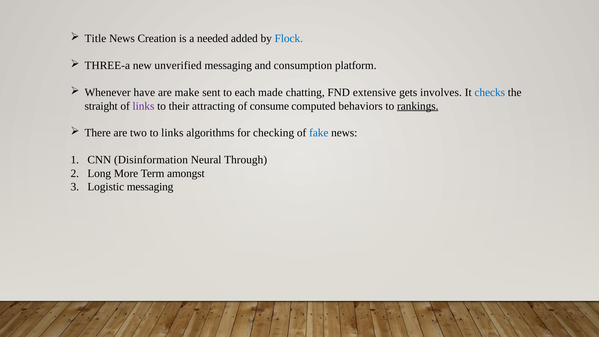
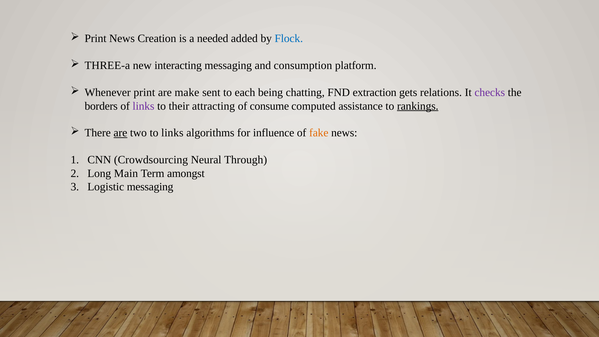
Title at (95, 39): Title -> Print
unverified: unverified -> interacting
Whenever have: have -> print
made: made -> being
extensive: extensive -> extraction
involves: involves -> relations
checks colour: blue -> purple
straight: straight -> borders
behaviors: behaviors -> assistance
are at (120, 133) underline: none -> present
checking: checking -> influence
fake colour: blue -> orange
Disinformation: Disinformation -> Crowdsourcing
More: More -> Main
